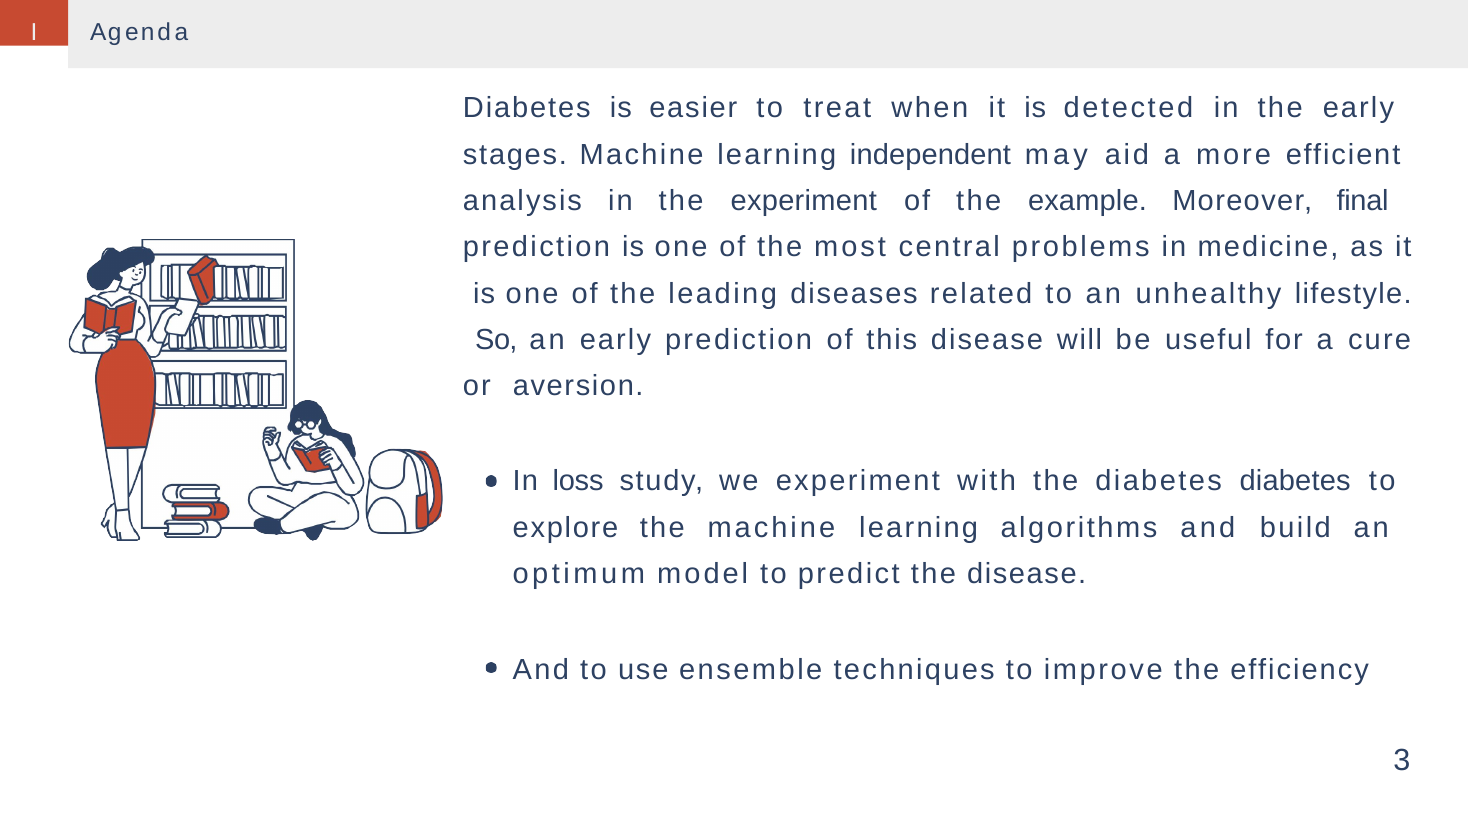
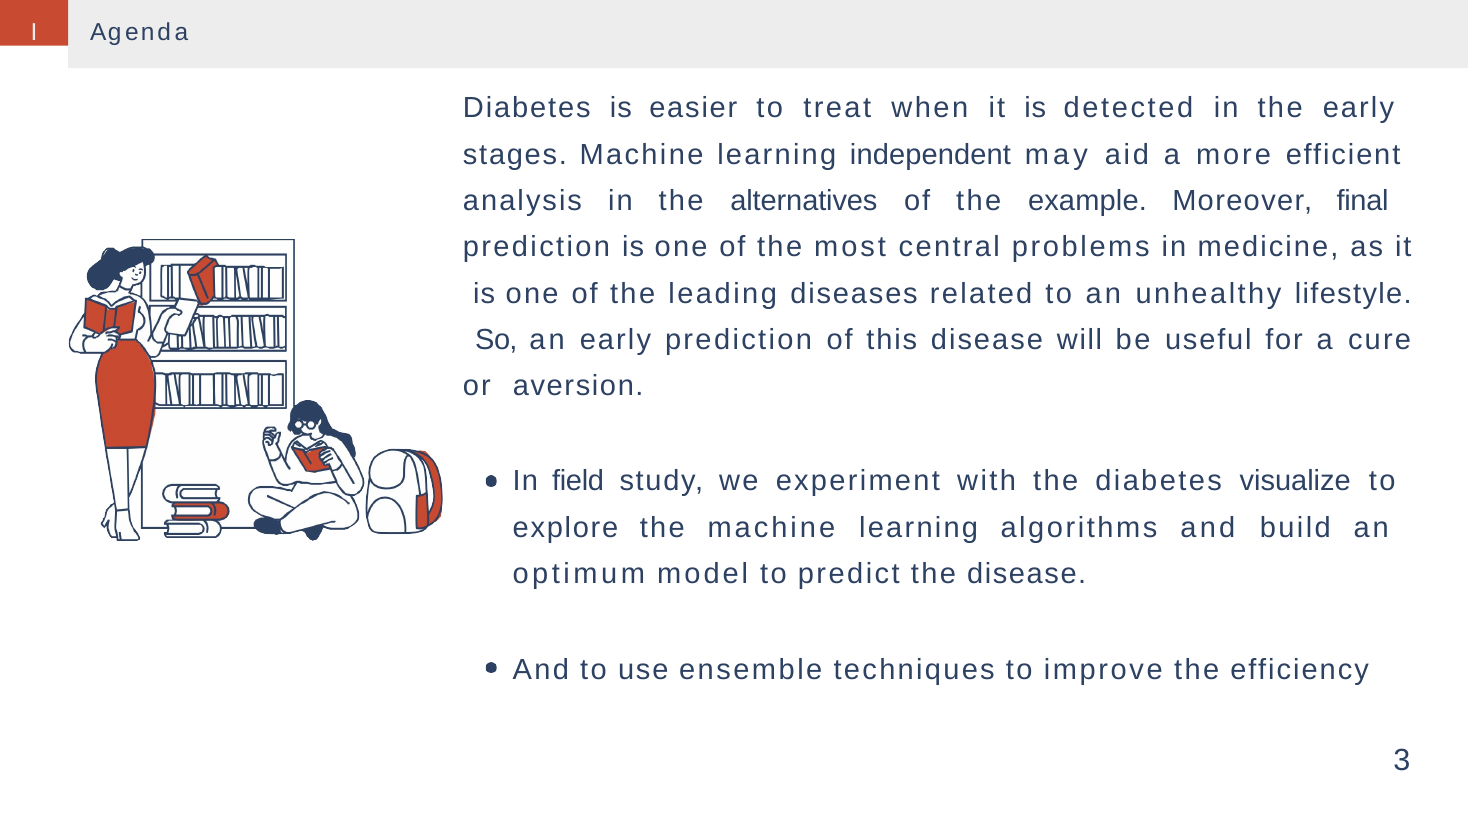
the experiment: experiment -> alternatives
loss: loss -> field
diabetes diabetes: diabetes -> visualize
